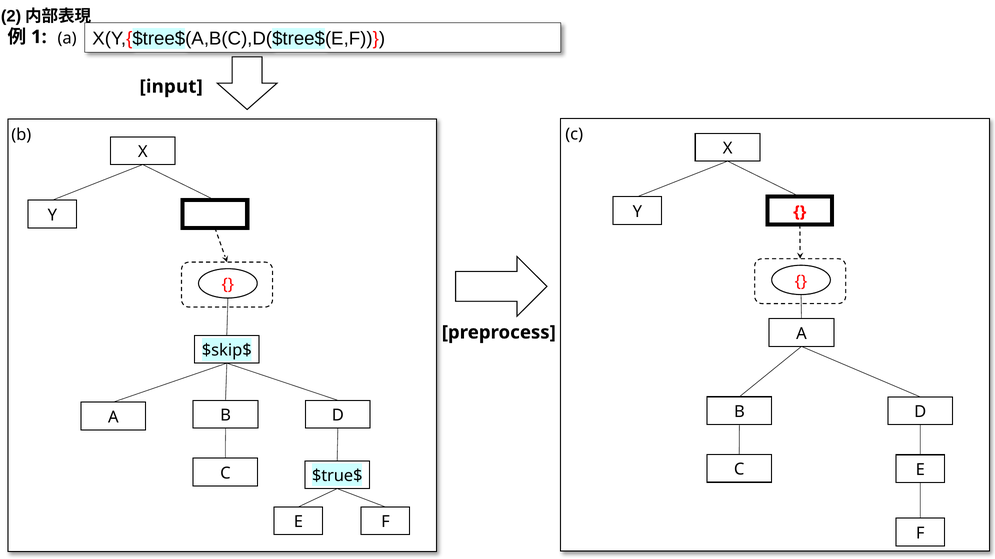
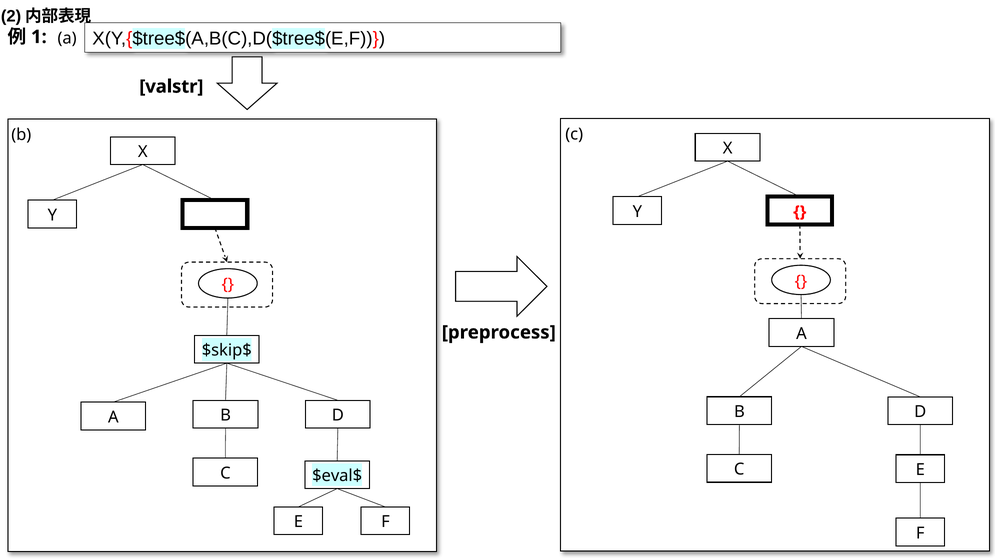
input: input -> valstr
$true$: $true$ -> $eval$
